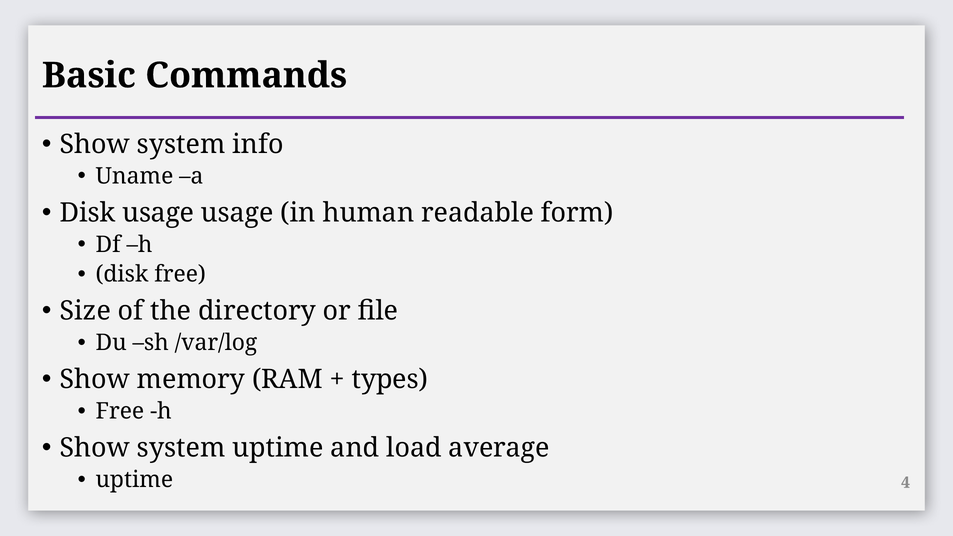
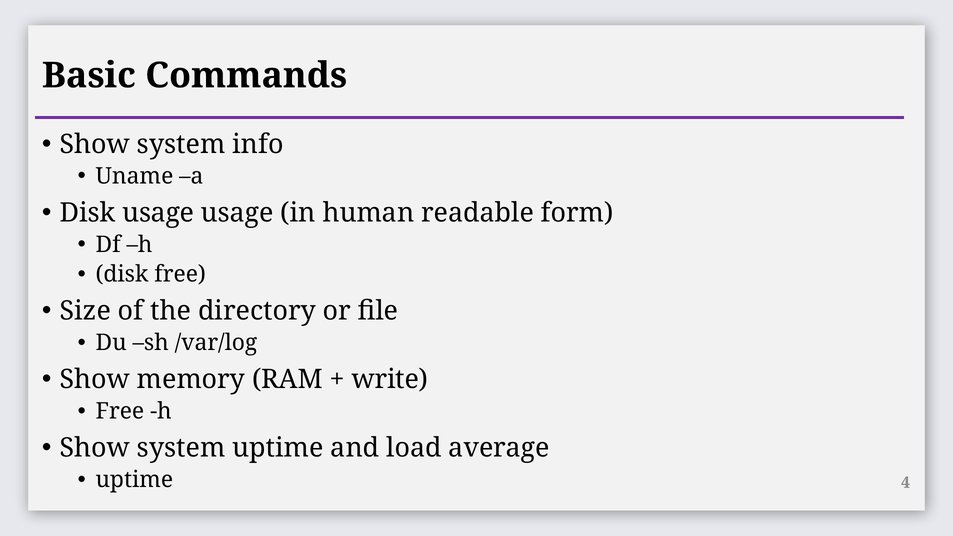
types: types -> write
